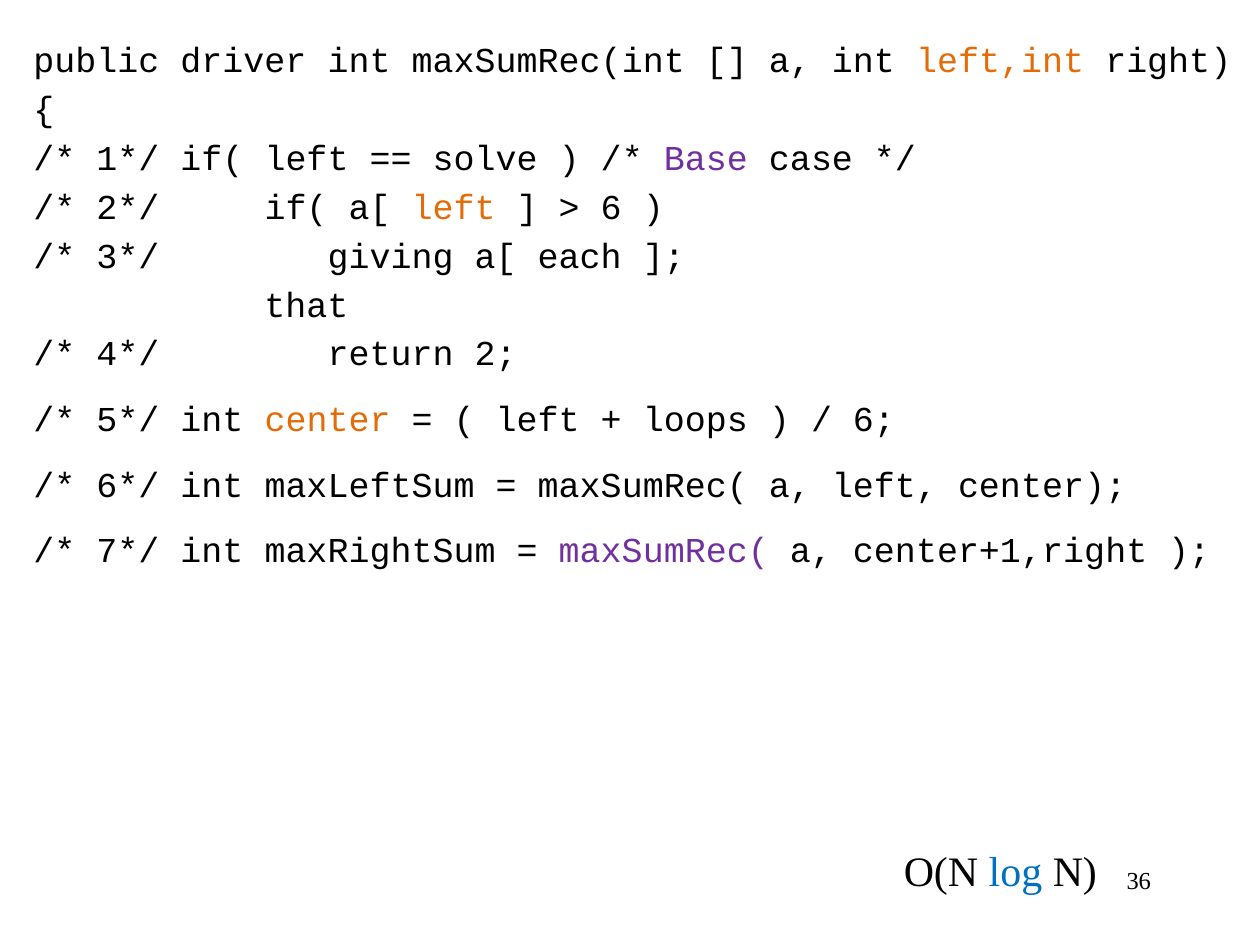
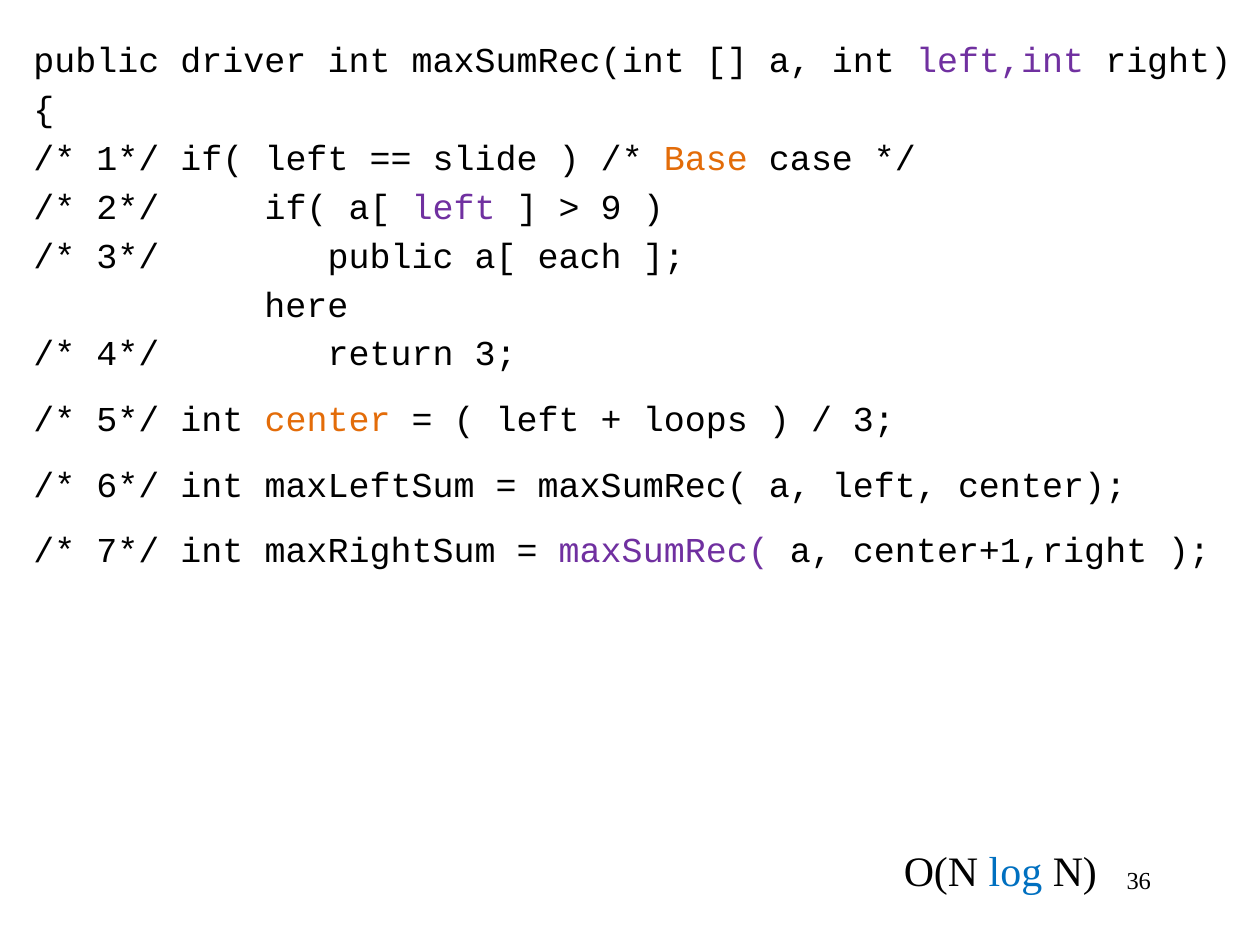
left,int colour: orange -> purple
solve: solve -> slide
Base colour: purple -> orange
left at (454, 208) colour: orange -> purple
6 at (611, 208): 6 -> 9
giving at (391, 257): giving -> public
that: that -> here
return 2: 2 -> 3
6 at (874, 420): 6 -> 3
